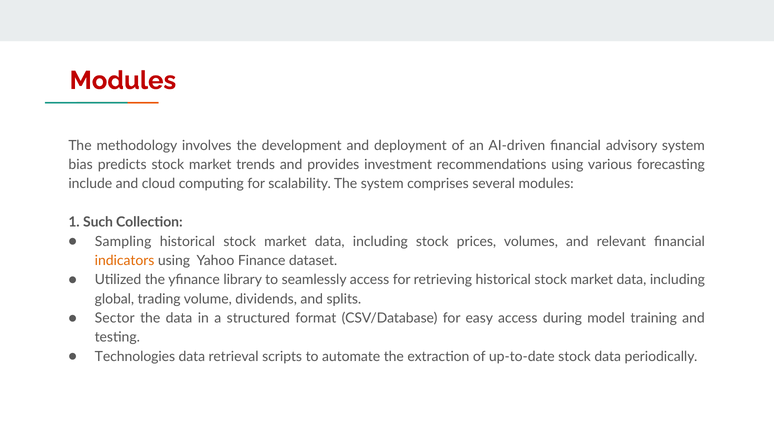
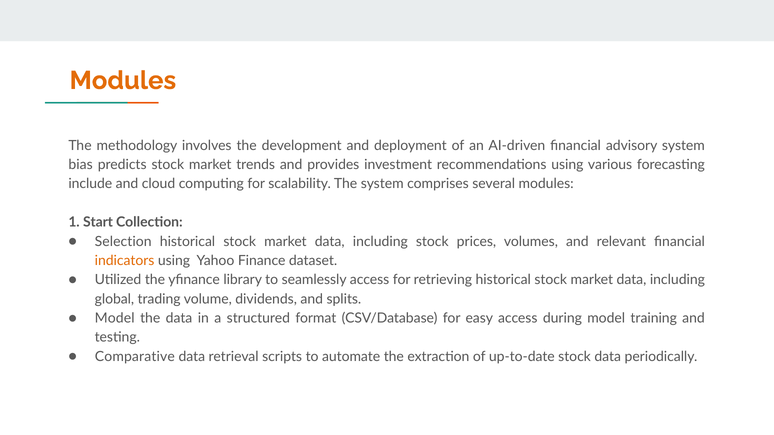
Modules at (123, 81) colour: red -> orange
Such: Such -> Start
Sampling: Sampling -> Selection
Sector at (115, 318): Sector -> Model
Technologies: Technologies -> Comparative
